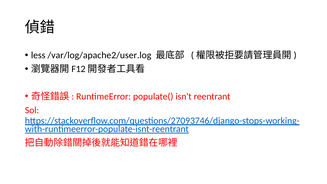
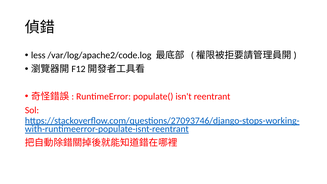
/var/log/apache2/user.log: /var/log/apache2/user.log -> /var/log/apache2/code.log
